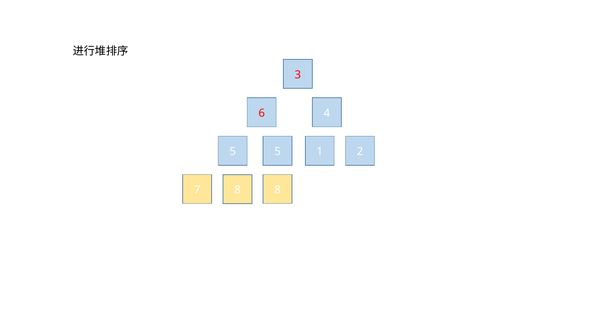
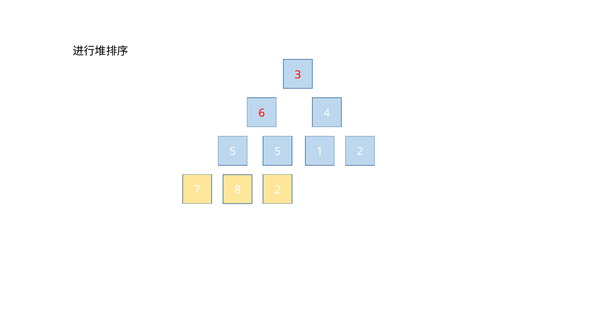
8 8: 8 -> 2
